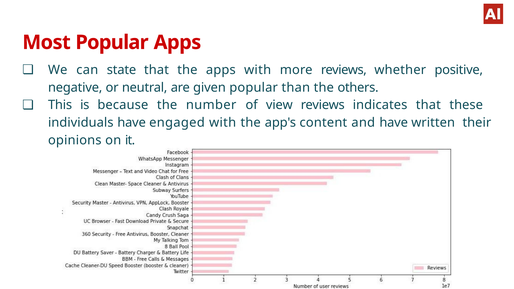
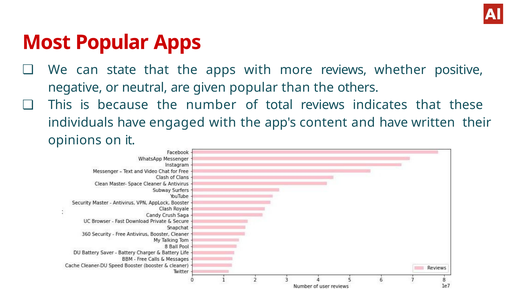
view: view -> total
